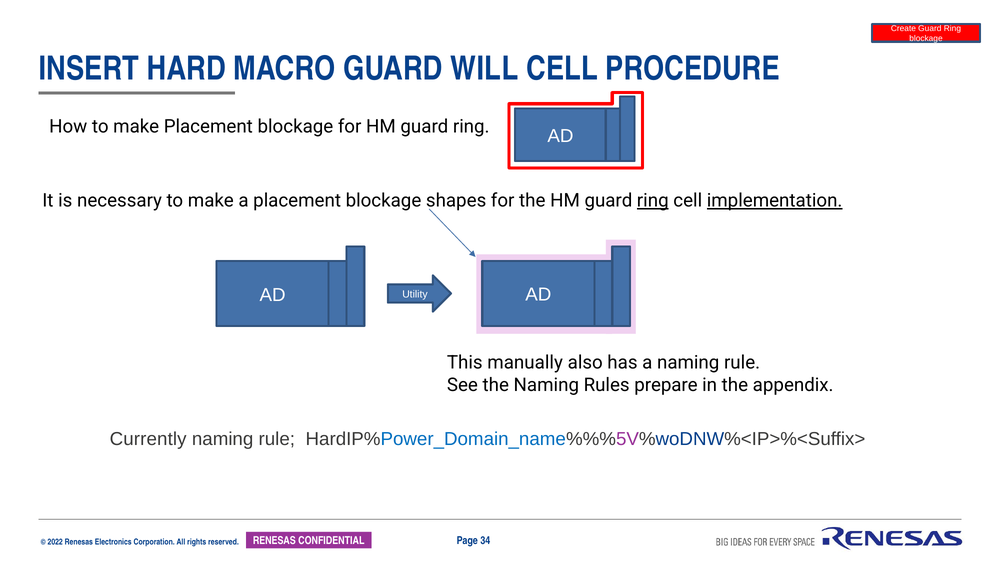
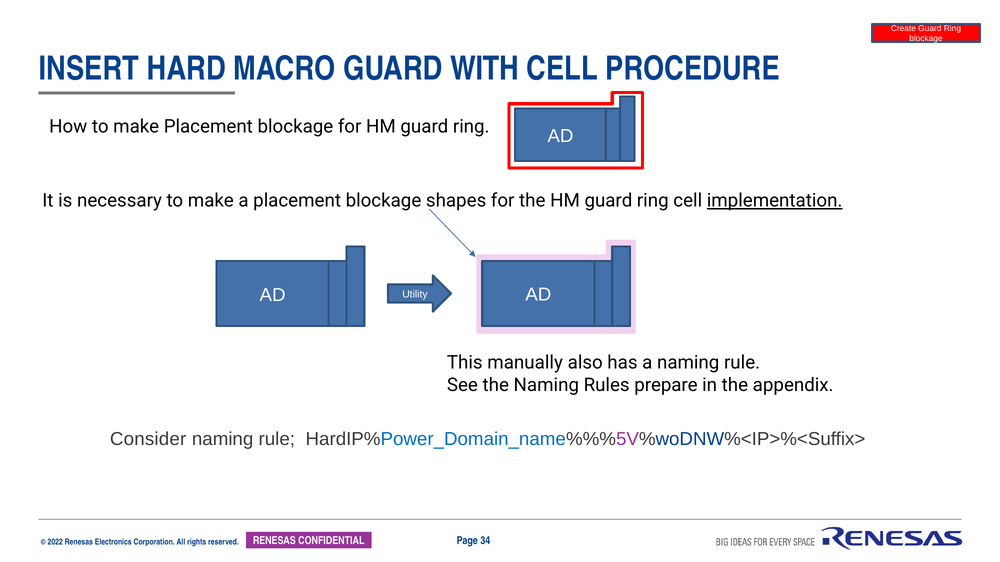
WILL: WILL -> WITH
ring at (653, 201) underline: present -> none
Currently: Currently -> Consider
